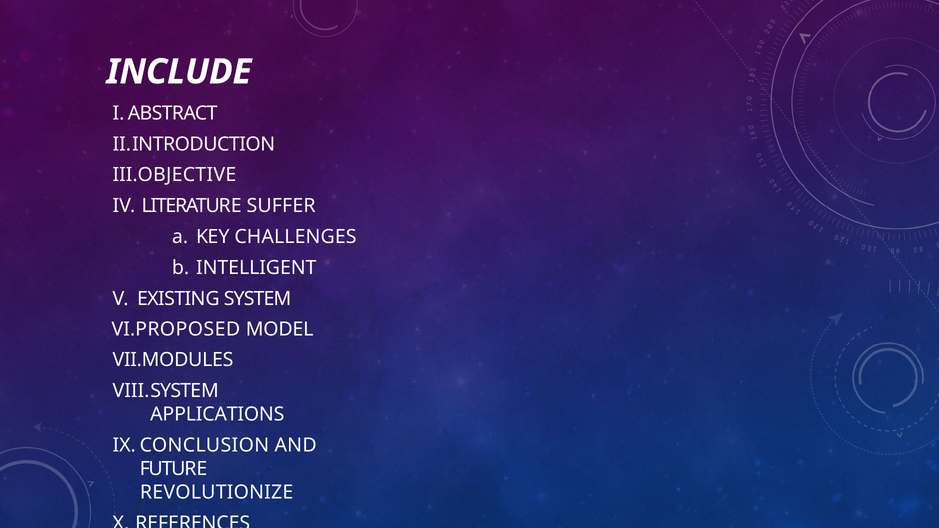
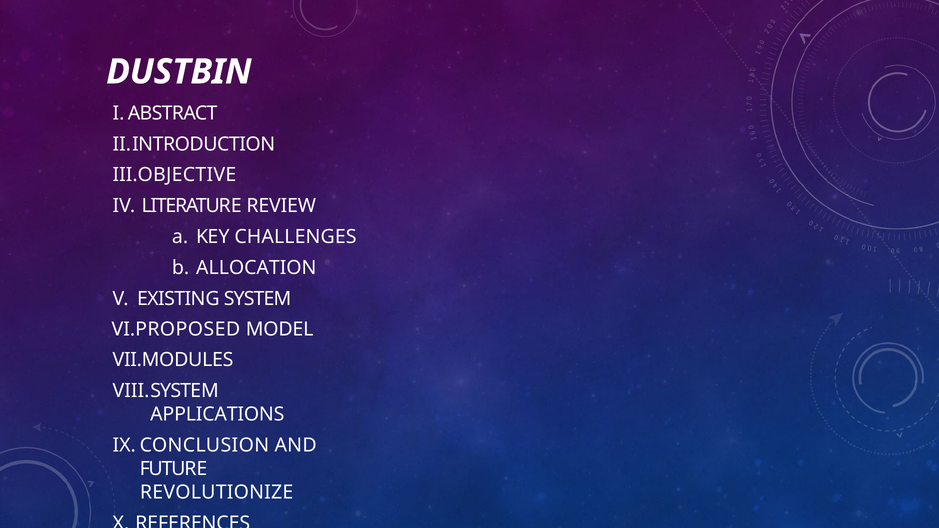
INCLUDE: INCLUDE -> DUSTBIN
SUFFER: SUFFER -> REVIEW
INTELLIGENT: INTELLIGENT -> ALLOCATION
